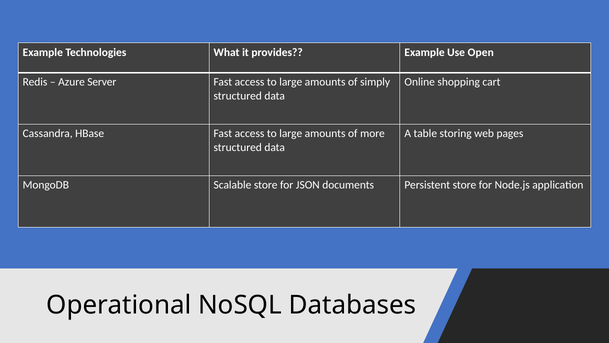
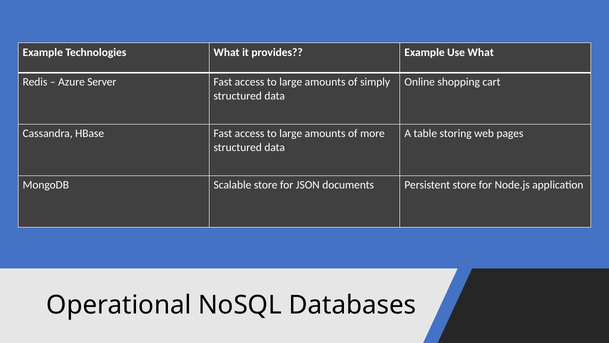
Use Open: Open -> What
